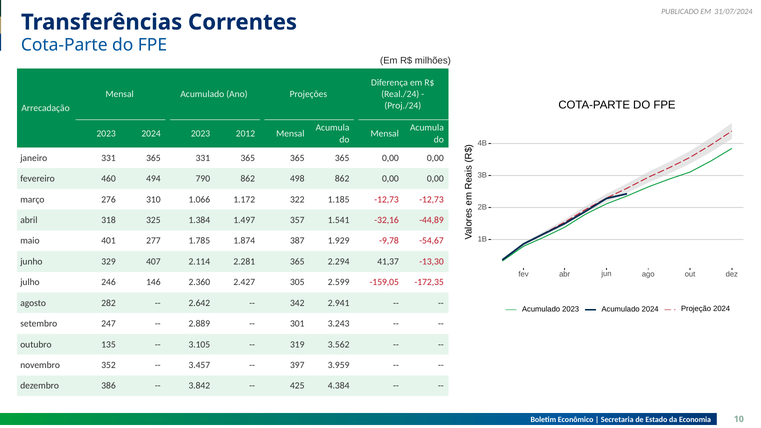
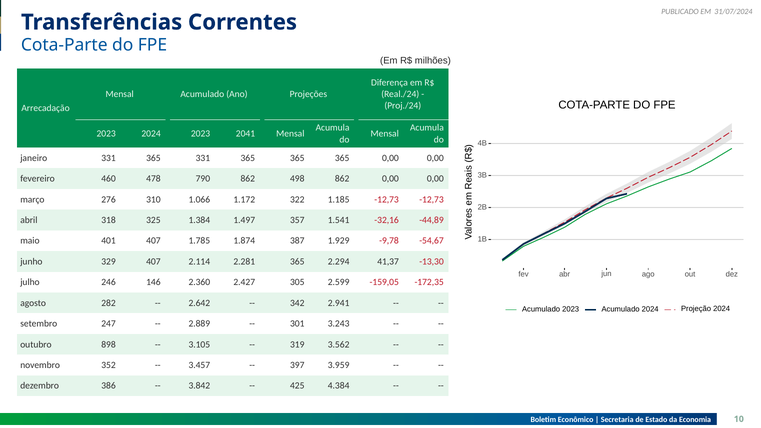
2012: 2012 -> 2041
494: 494 -> 478
401 277: 277 -> 407
135: 135 -> 898
